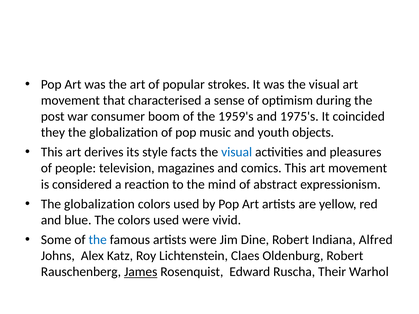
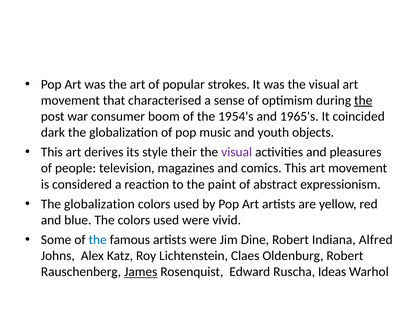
the at (363, 100) underline: none -> present
1959's: 1959's -> 1954's
1975's: 1975's -> 1965's
they: they -> dark
facts: facts -> their
visual at (237, 152) colour: blue -> purple
mind: mind -> paint
Their: Their -> Ideas
